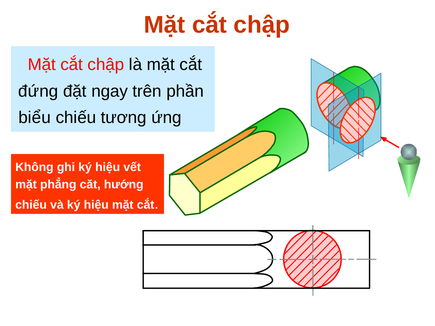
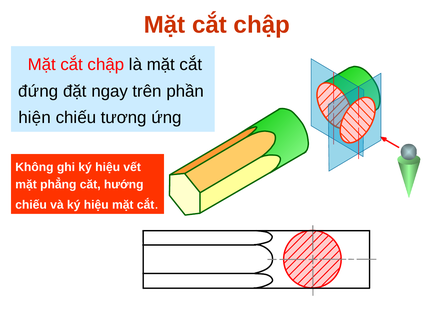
biểu: biểu -> hiện
